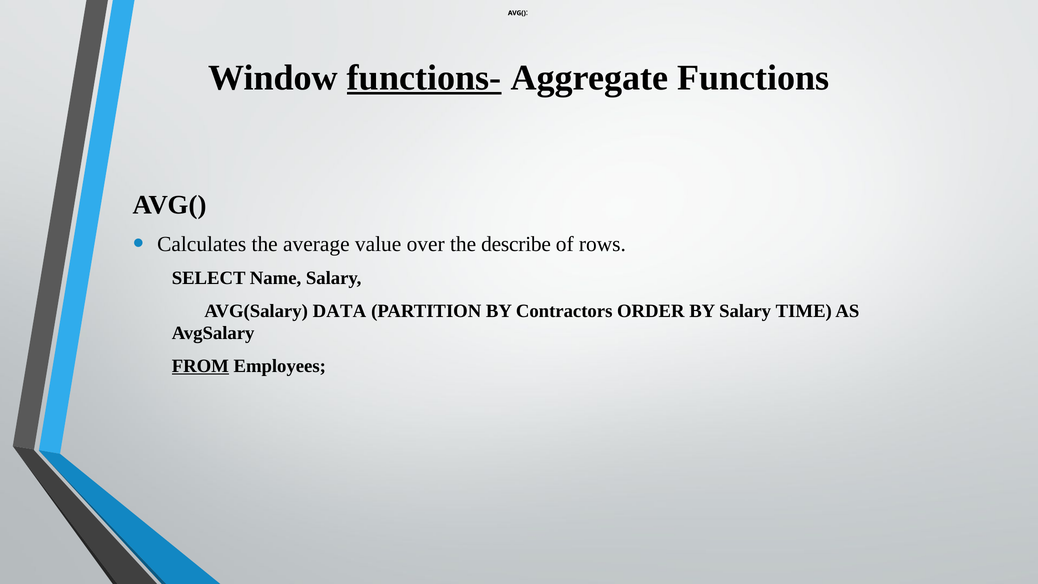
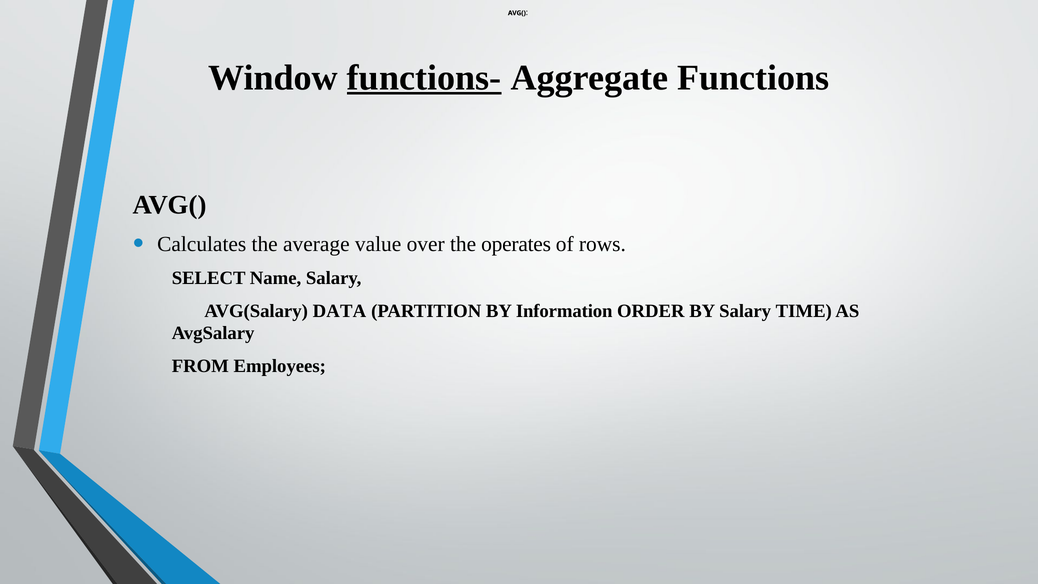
describe: describe -> operates
Contractors: Contractors -> Information
FROM underline: present -> none
